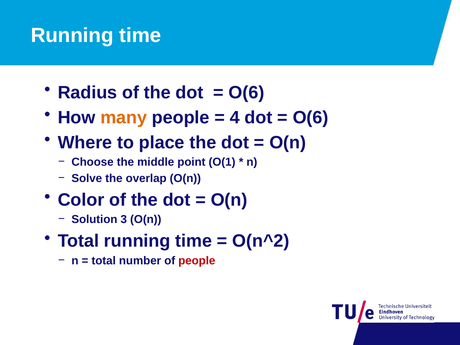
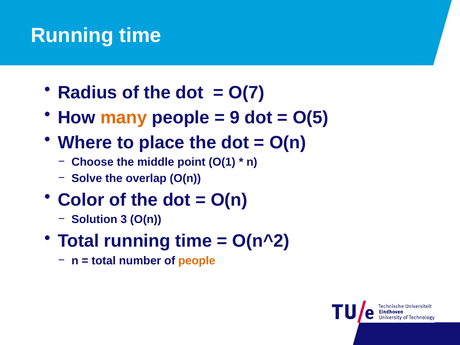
O(6 at (247, 92): O(6 -> O(7
4: 4 -> 9
O(6 at (311, 118): O(6 -> O(5
people at (197, 261) colour: red -> orange
